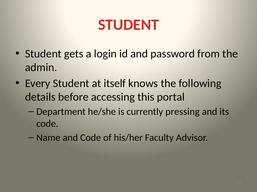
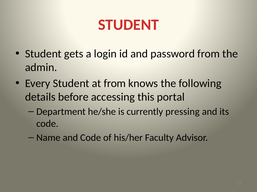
at itself: itself -> from
